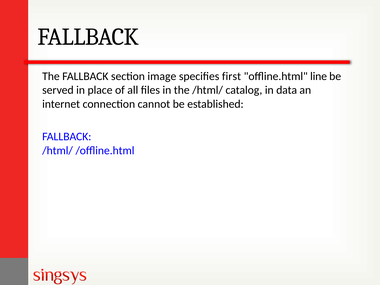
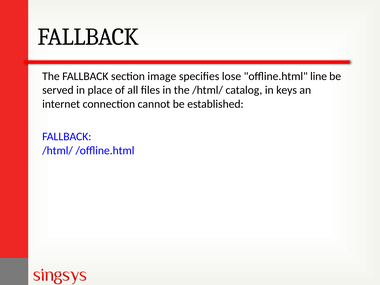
first: first -> lose
data: data -> keys
